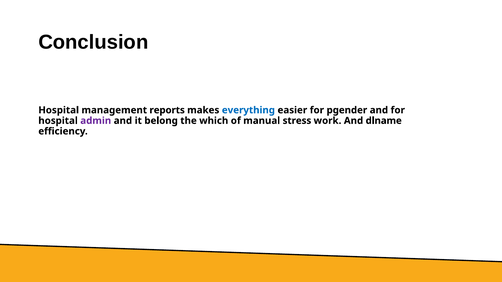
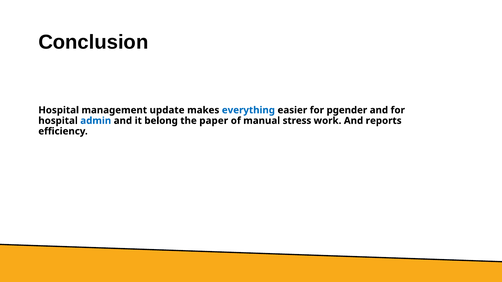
reports: reports -> update
admin colour: purple -> blue
which: which -> paper
dlname: dlname -> reports
